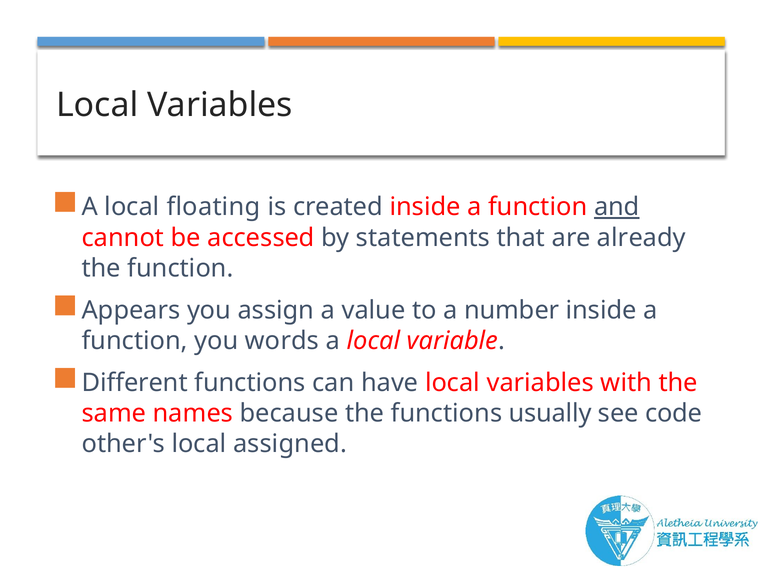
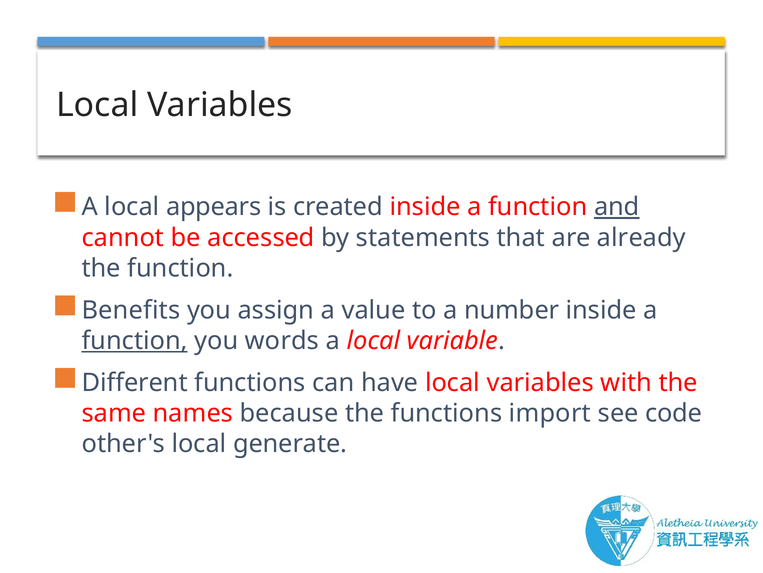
floating: floating -> appears
Appears: Appears -> Benefits
function at (135, 340) underline: none -> present
usually: usually -> import
assigned: assigned -> generate
